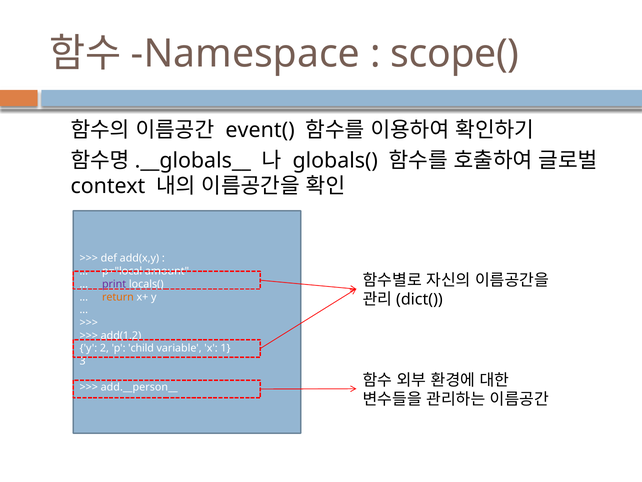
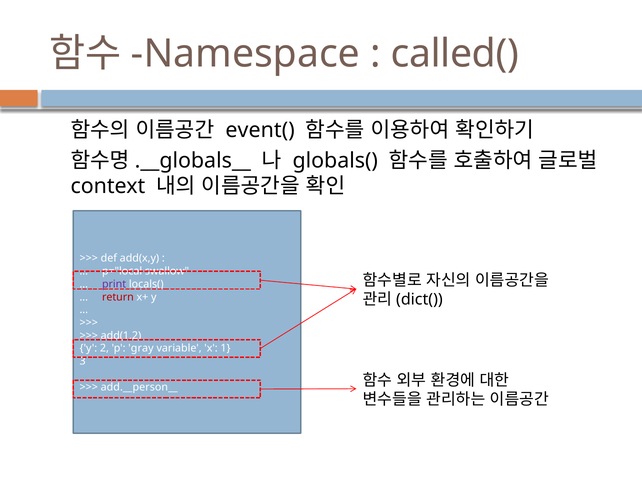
scope(: scope( -> called(
amount: amount -> swallow
return colour: orange -> red
child: child -> gray
